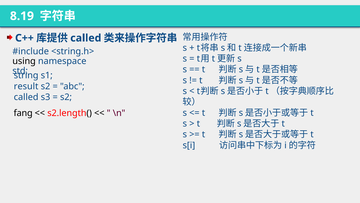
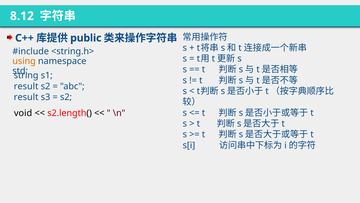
8.19: 8.19 -> 8.12
called at (86, 38): called -> public
using colour: black -> orange
called at (26, 97): called -> result
fang: fang -> void
